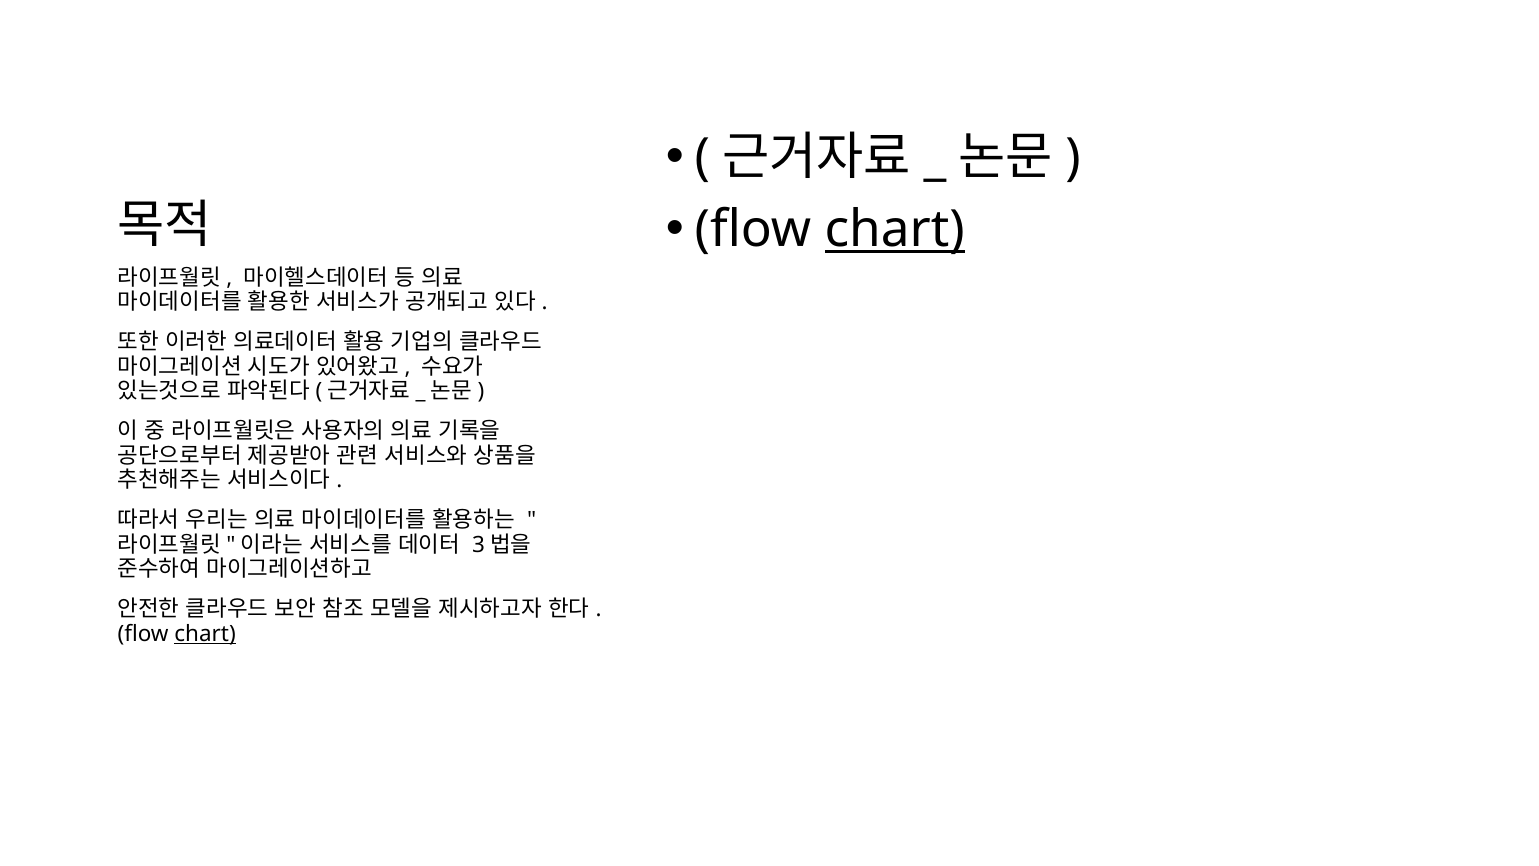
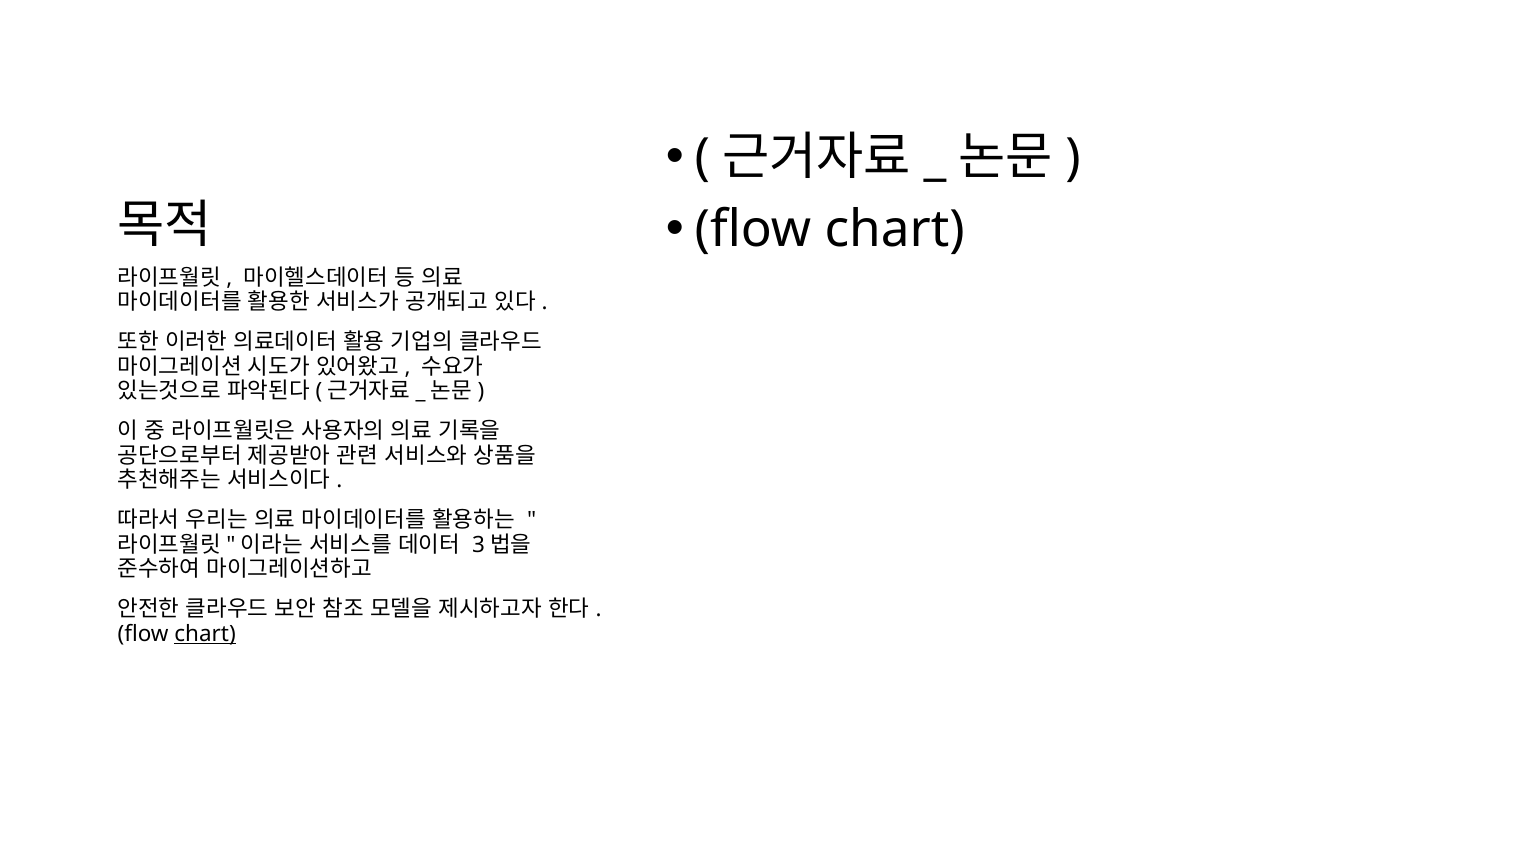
chart at (895, 229) underline: present -> none
